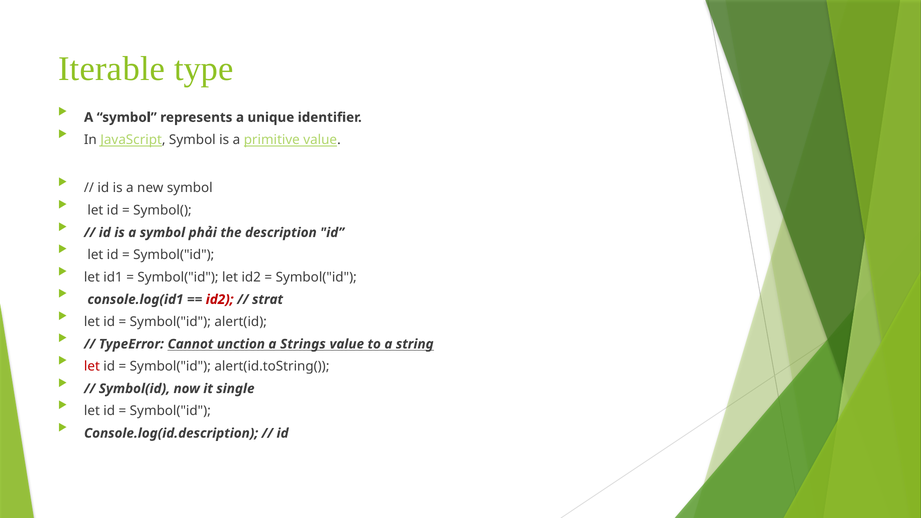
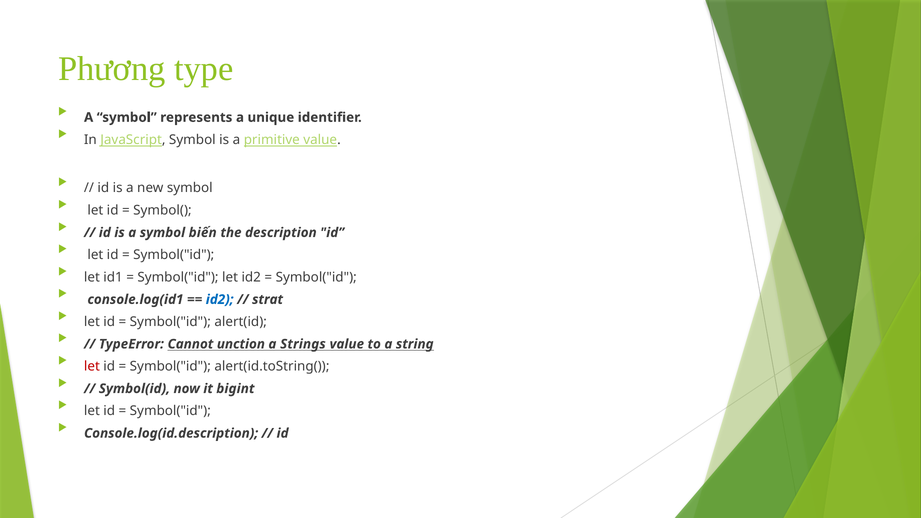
Iterable: Iterable -> Phương
phải: phải -> biến
id2 at (220, 299) colour: red -> blue
single: single -> bigint
